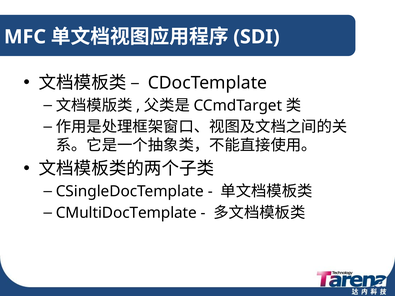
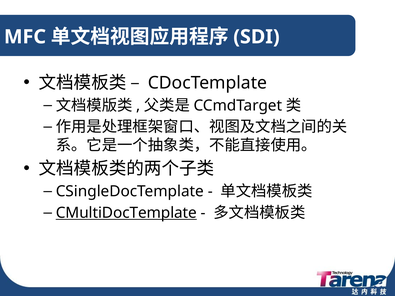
CMultiDocTemplate underline: none -> present
